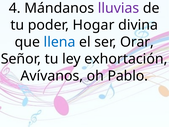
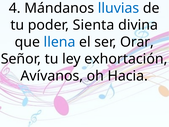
lluvias colour: purple -> blue
Hogar: Hogar -> Sienta
Pablo: Pablo -> Hacia
